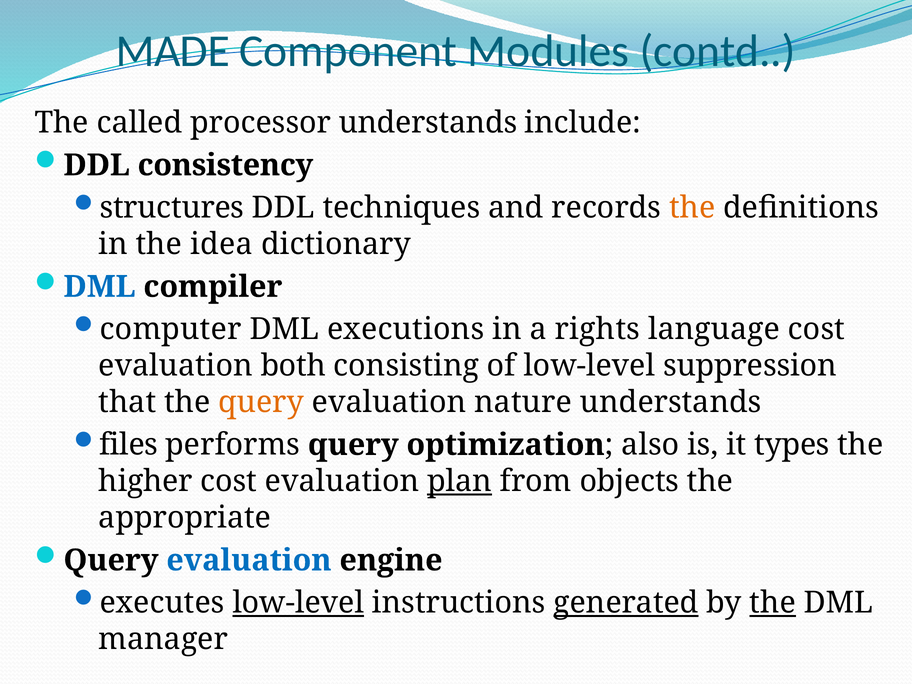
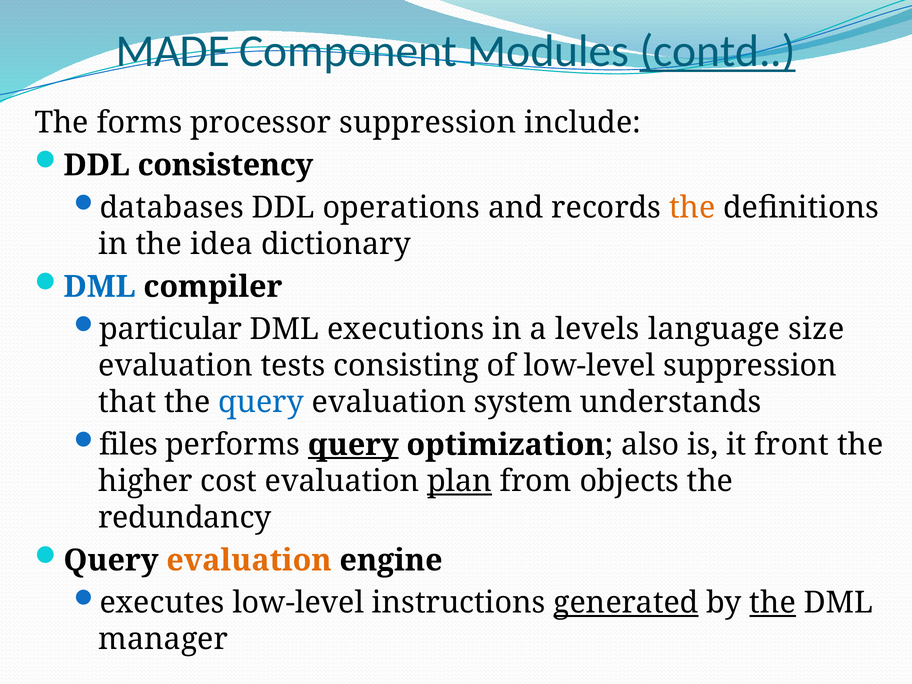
contd underline: none -> present
called: called -> forms
processor understands: understands -> suppression
structures: structures -> databases
techniques: techniques -> operations
computer: computer -> particular
rights: rights -> levels
language cost: cost -> size
both: both -> tests
query at (261, 402) colour: orange -> blue
nature: nature -> system
query at (353, 445) underline: none -> present
types: types -> front
appropriate: appropriate -> redundancy
evaluation at (249, 560) colour: blue -> orange
low-level at (298, 603) underline: present -> none
